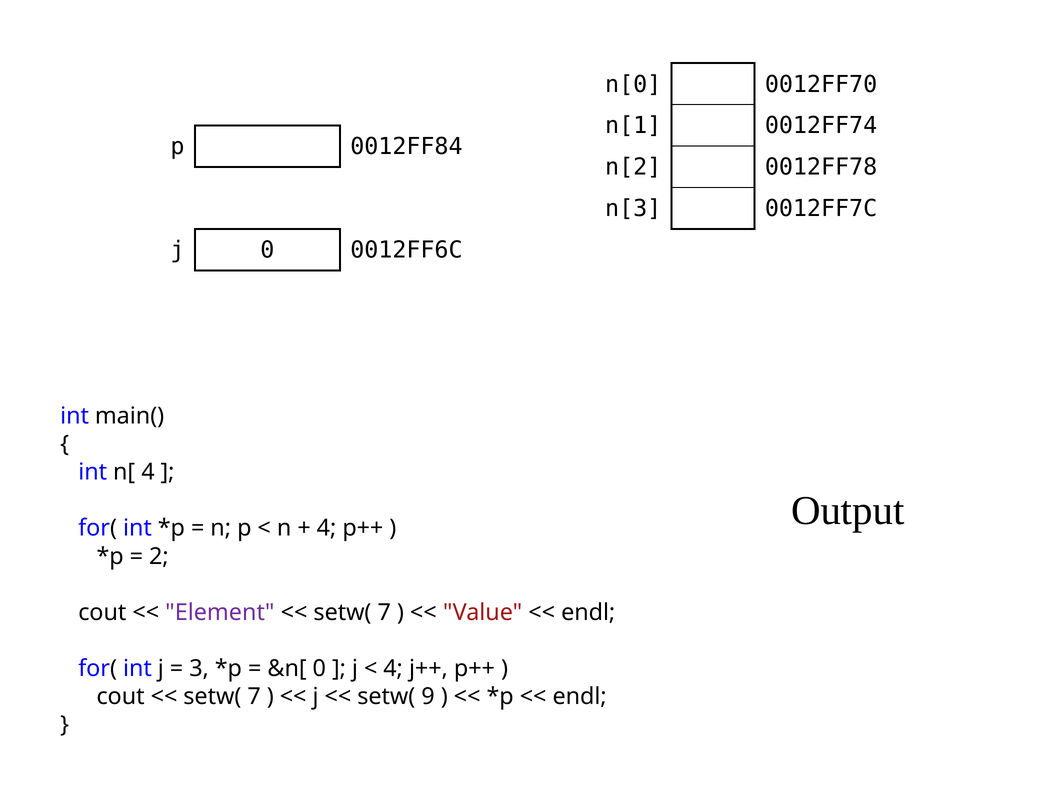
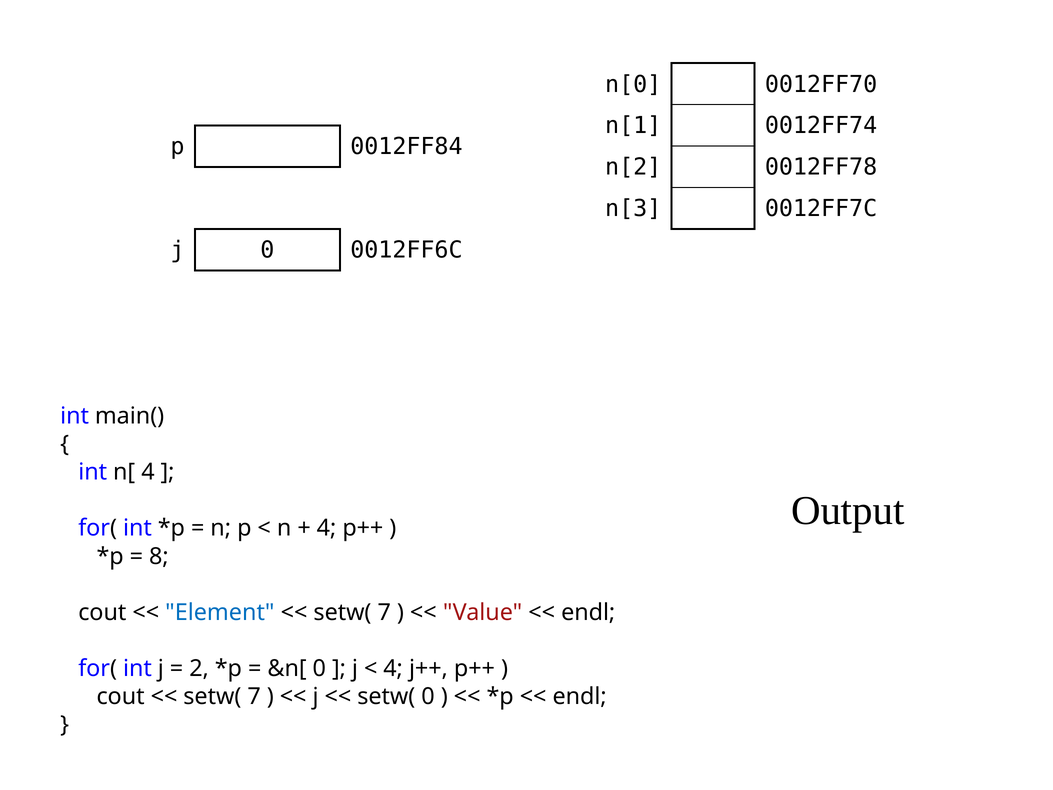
2: 2 -> 8
Element colour: purple -> blue
3: 3 -> 2
setw( 9: 9 -> 0
